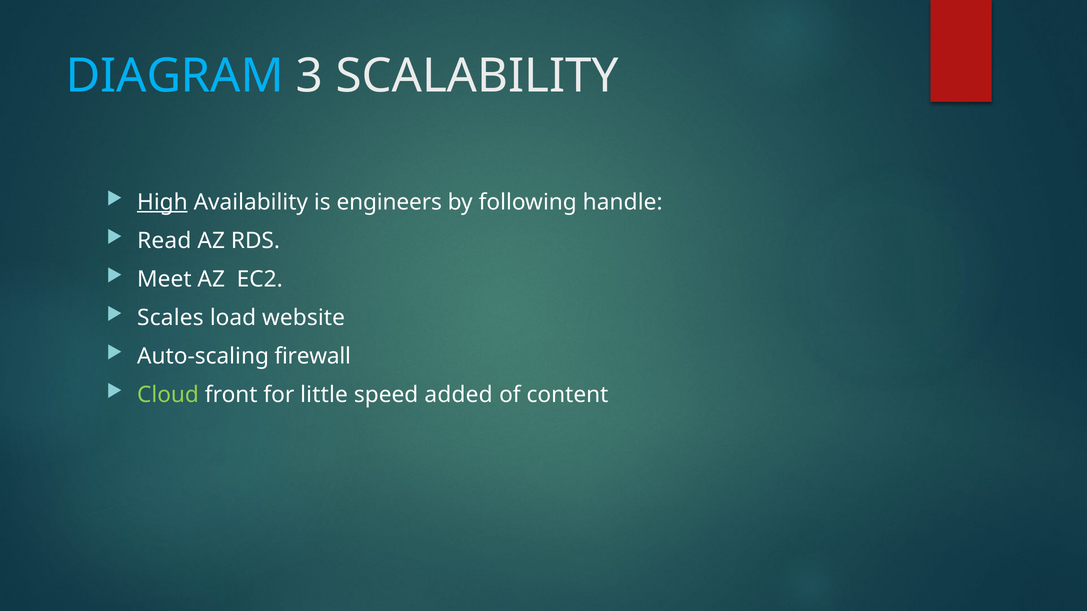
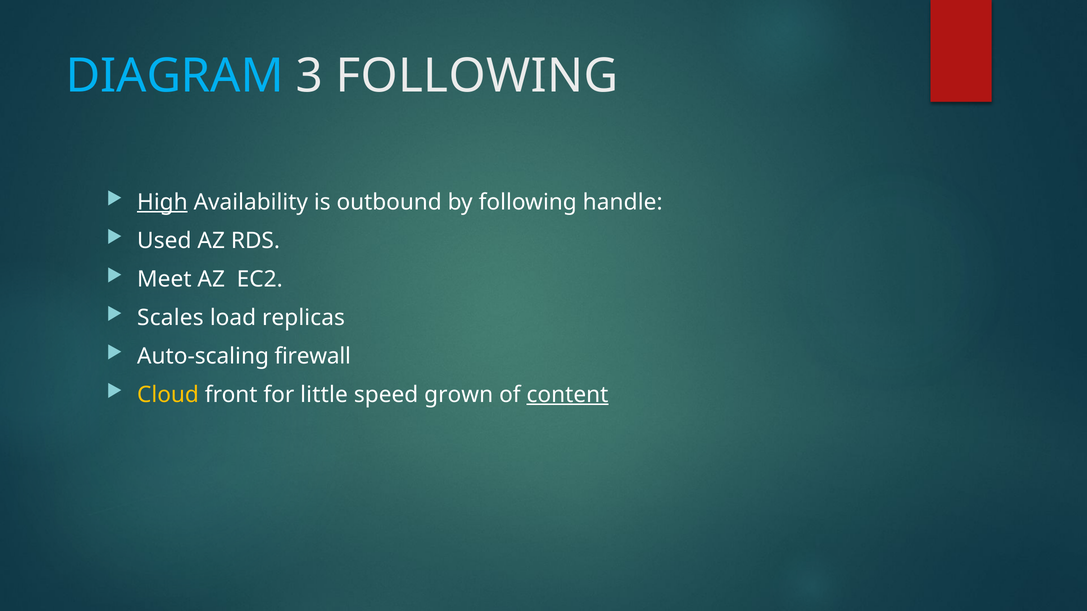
3 SCALABILITY: SCALABILITY -> FOLLOWING
engineers: engineers -> outbound
Read: Read -> Used
website: website -> replicas
Cloud colour: light green -> yellow
added: added -> grown
content underline: none -> present
